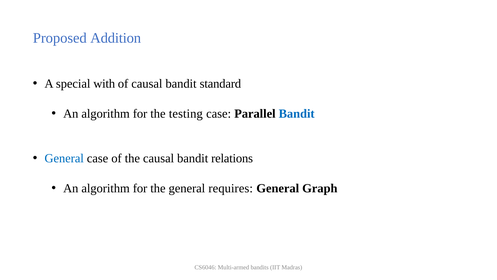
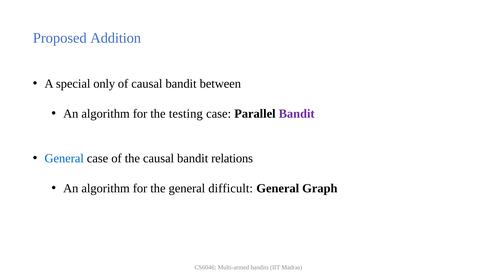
with: with -> only
standard: standard -> between
Bandit at (297, 114) colour: blue -> purple
requires: requires -> difficult
